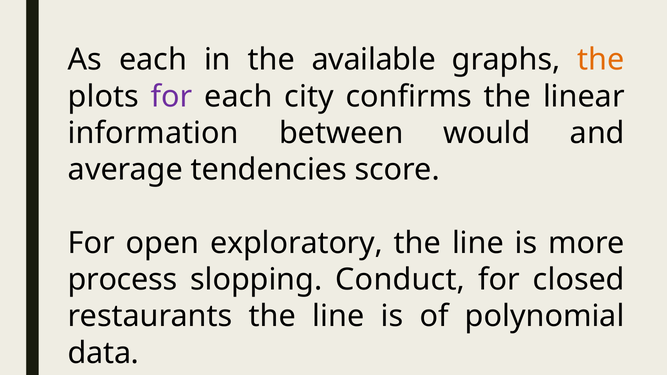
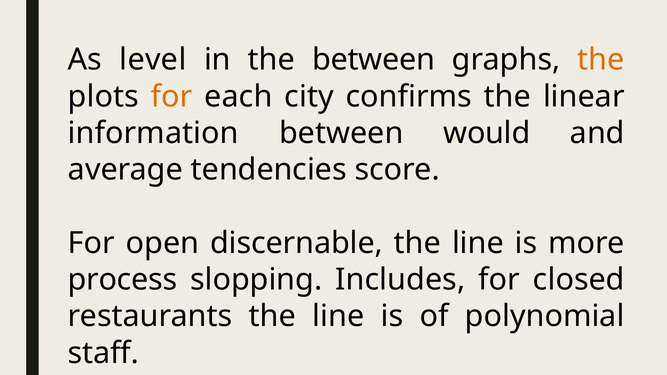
As each: each -> level
the available: available -> between
for at (172, 96) colour: purple -> orange
exploratory: exploratory -> discernable
Conduct: Conduct -> Includes
data: data -> staff
